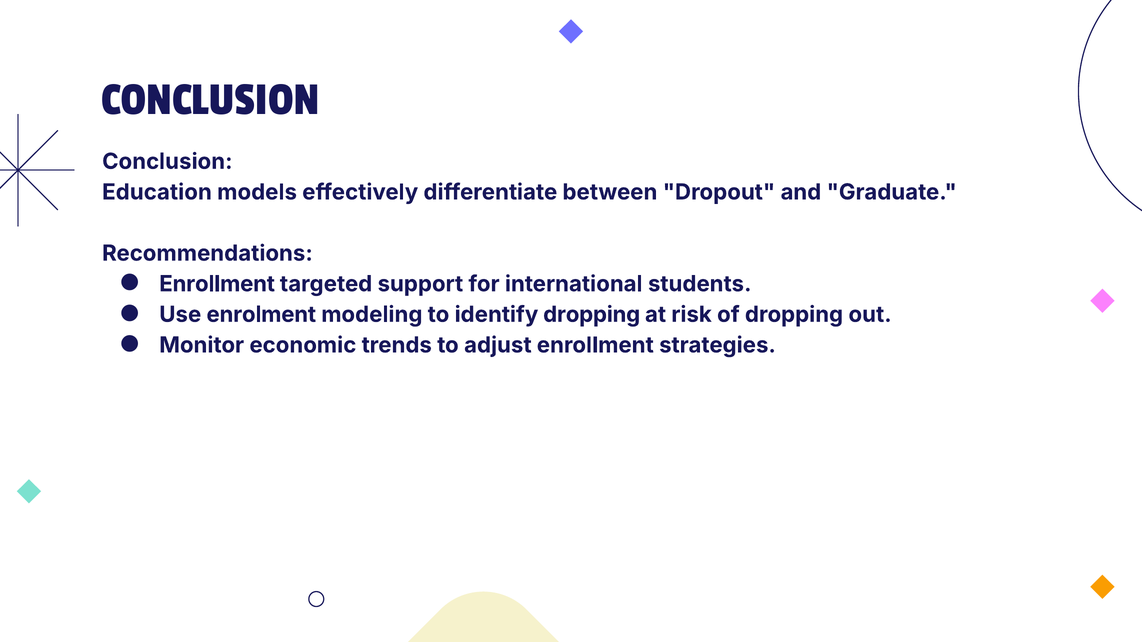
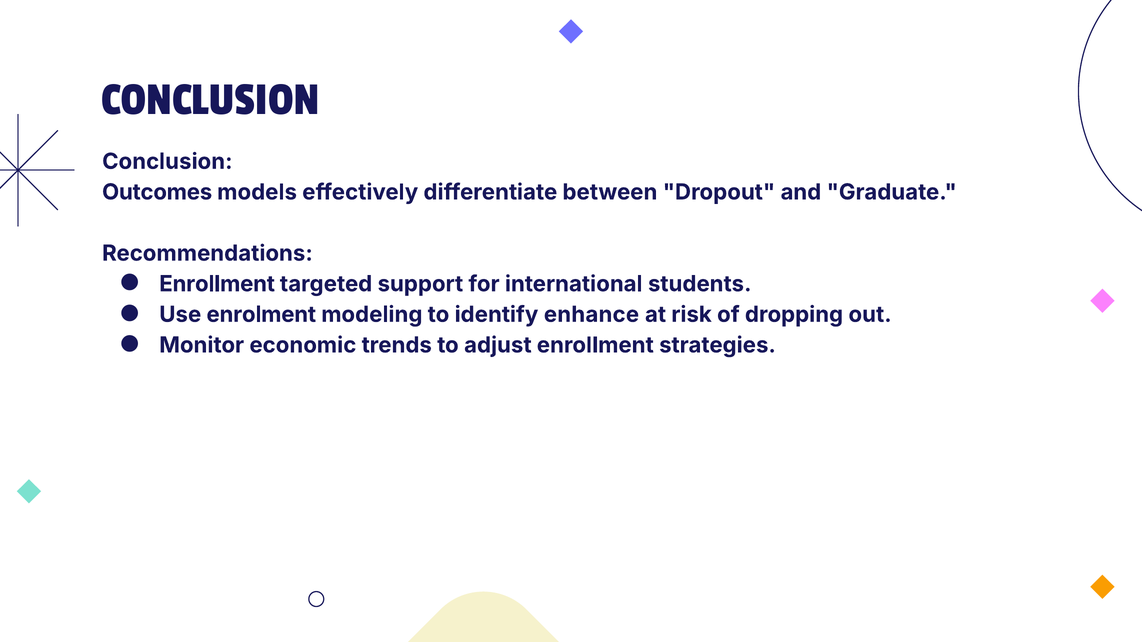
Education: Education -> Outcomes
identify dropping: dropping -> enhance
